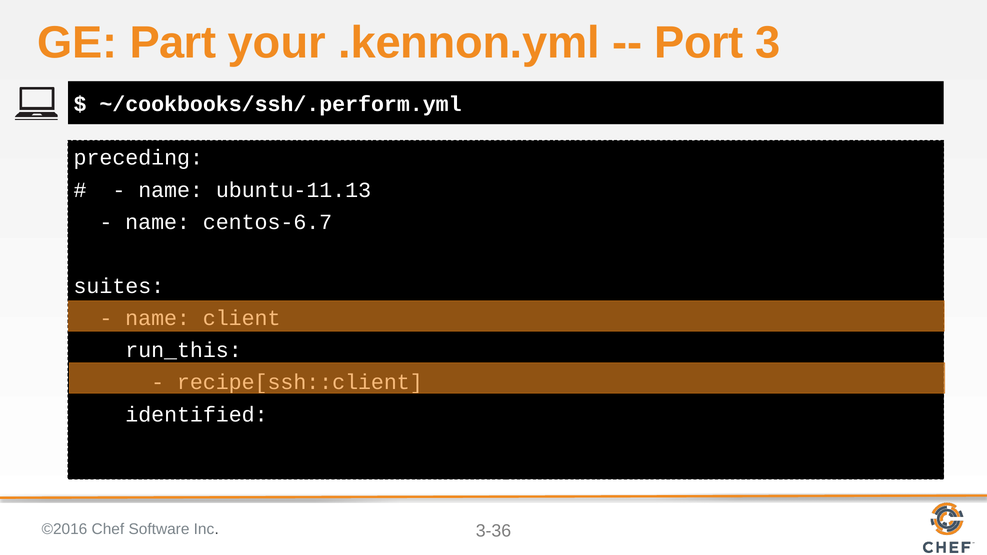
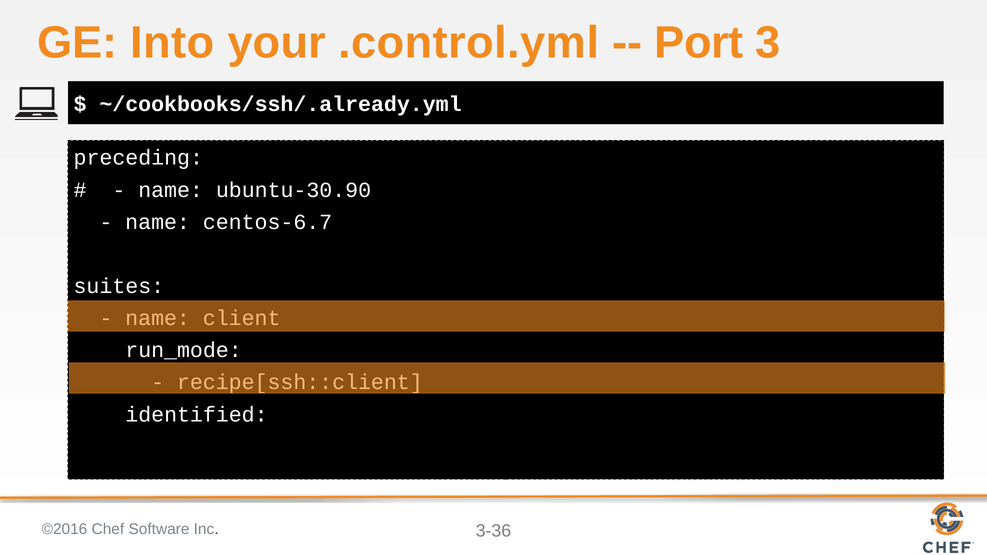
Part: Part -> Into
.kennon.yml: .kennon.yml -> .control.yml
~/cookbooks/ssh/.perform.yml: ~/cookbooks/ssh/.perform.yml -> ~/cookbooks/ssh/.already.yml
ubuntu-11.13: ubuntu-11.13 -> ubuntu-30.90
run_this: run_this -> run_mode
